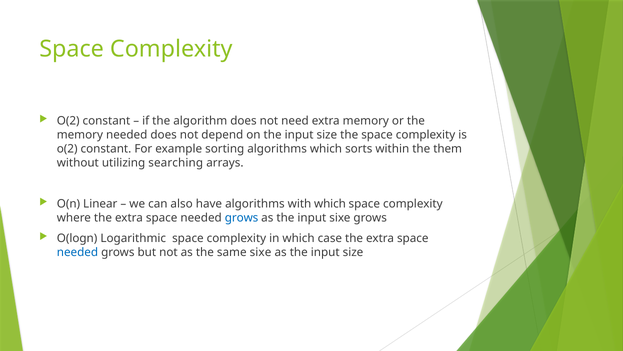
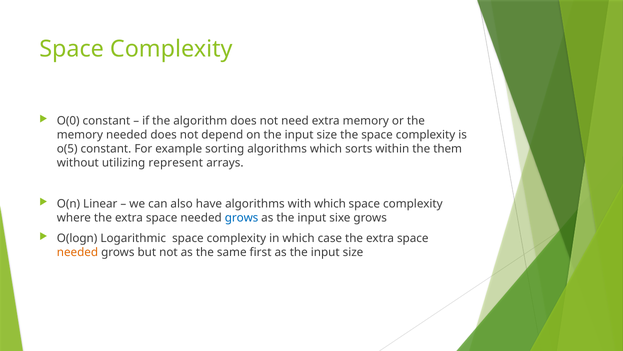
O(2 at (68, 121): O(2 -> O(0
o(2 at (67, 149): o(2 -> o(5
searching: searching -> represent
needed at (77, 252) colour: blue -> orange
same sixe: sixe -> first
